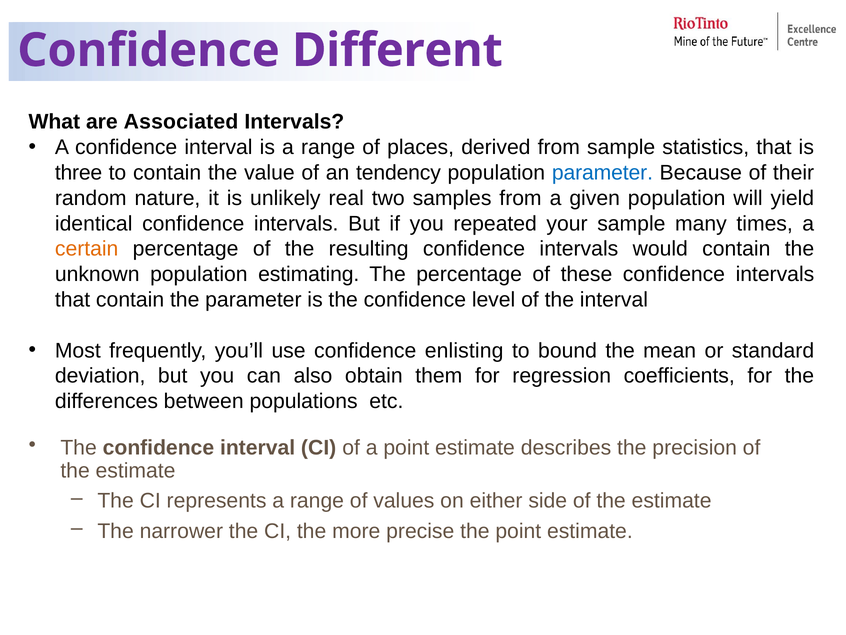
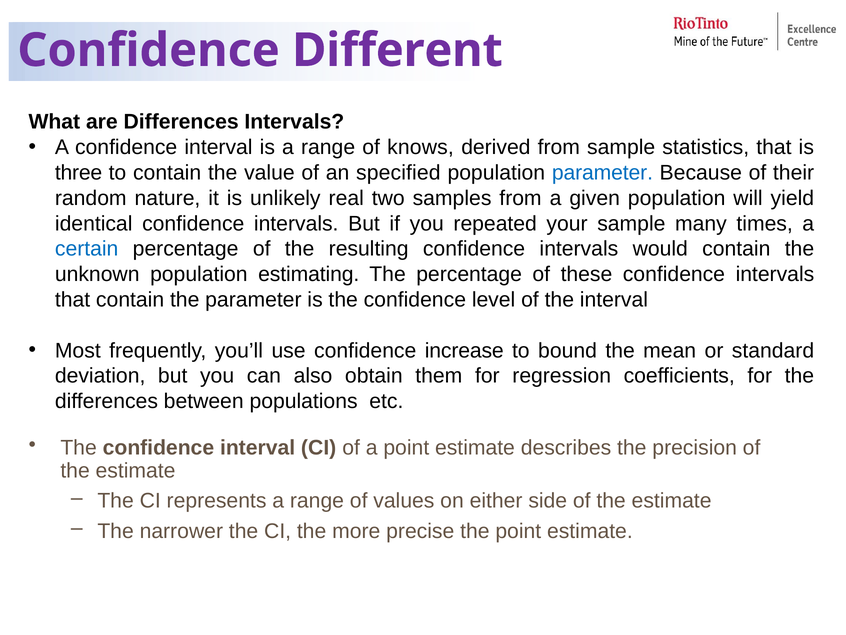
are Associated: Associated -> Differences
places: places -> knows
tendency: tendency -> specified
certain colour: orange -> blue
enlisting: enlisting -> increase
